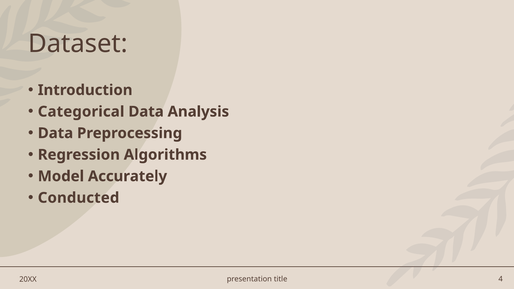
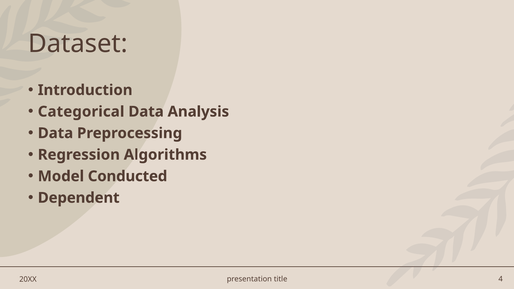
Accurately: Accurately -> Conducted
Conducted: Conducted -> Dependent
